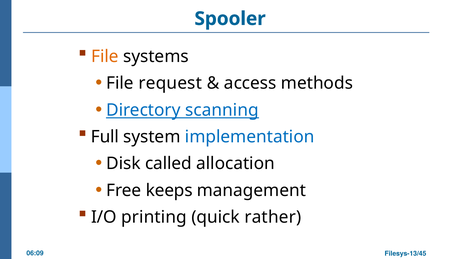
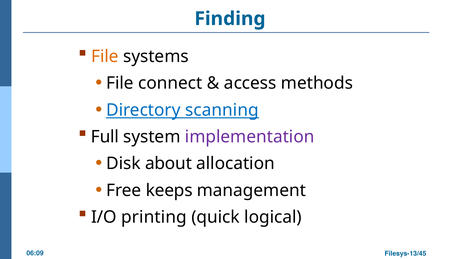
Spooler: Spooler -> Finding
request: request -> connect
implementation colour: blue -> purple
called: called -> about
rather: rather -> logical
